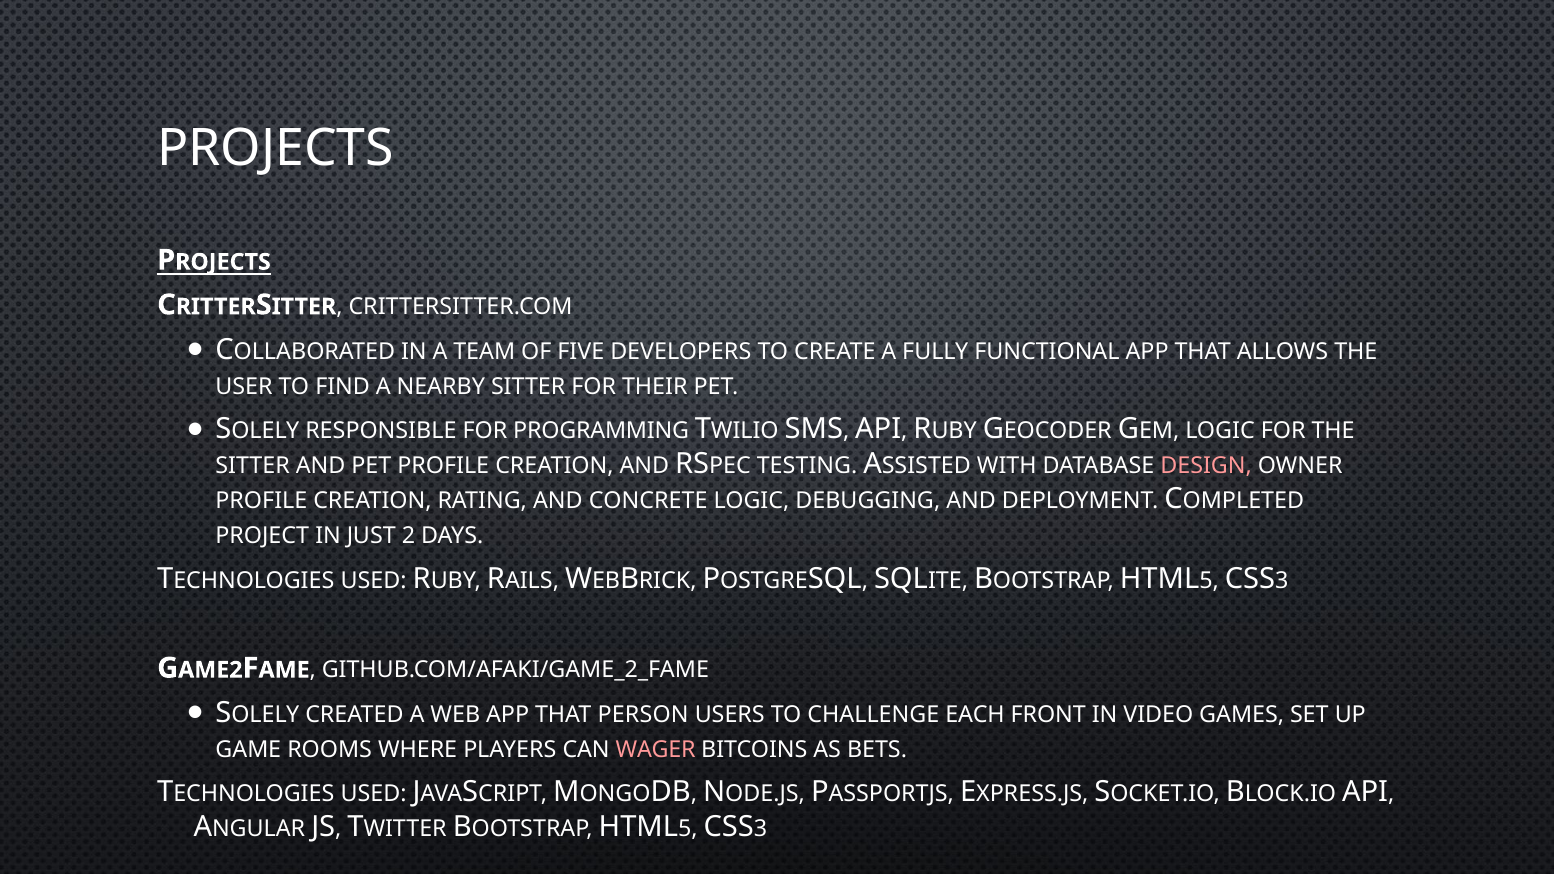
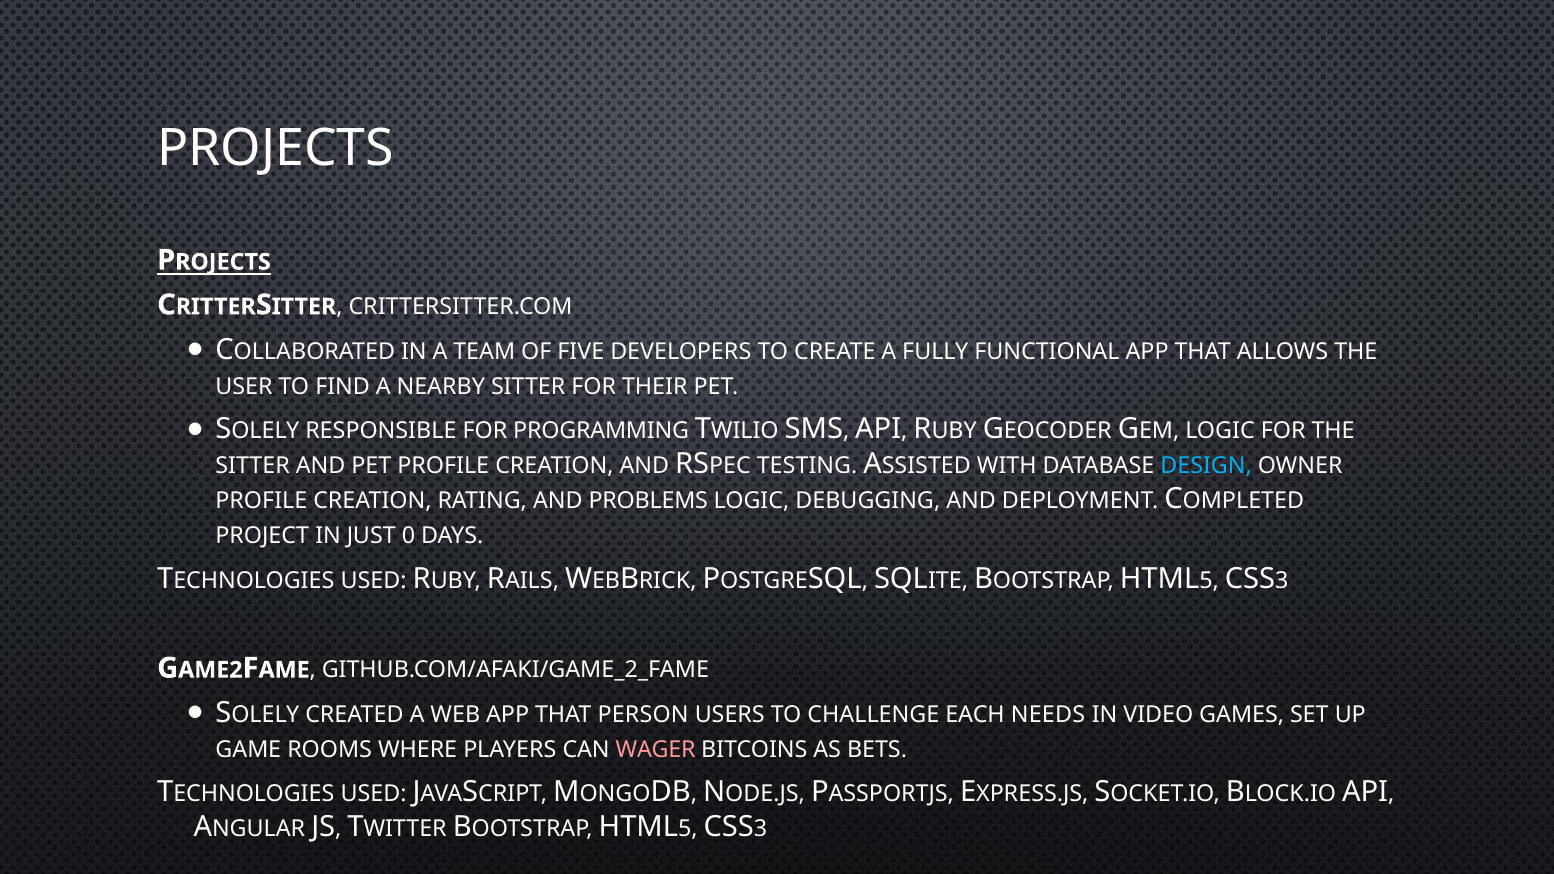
DESIGN colour: pink -> light blue
CONCRETE: CONCRETE -> PROBLEMS
2: 2 -> 0
FRONT: FRONT -> NEEDS
